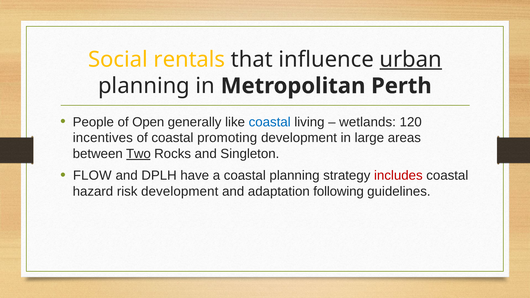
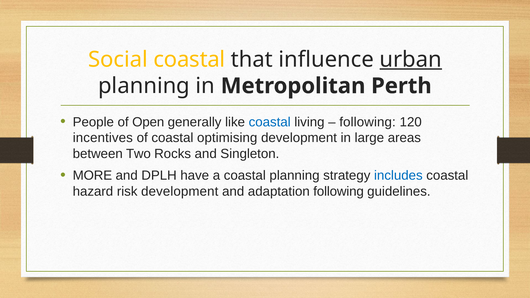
Social rentals: rentals -> coastal
wetlands at (368, 122): wetlands -> following
promoting: promoting -> optimising
Two underline: present -> none
FLOW: FLOW -> MORE
includes colour: red -> blue
